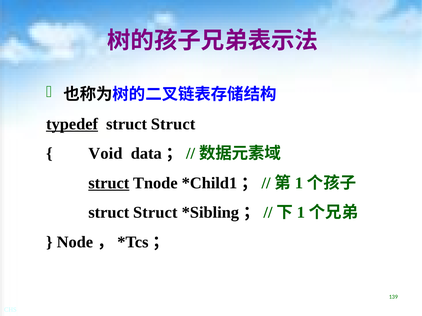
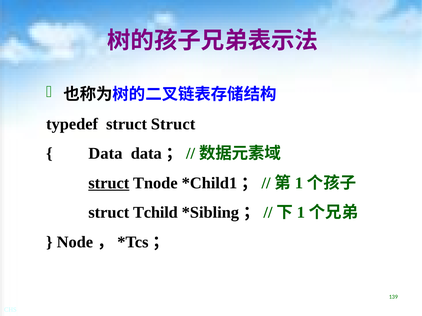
typedef underline: present -> none
Void at (105, 154): Void -> Data
Struct at (155, 213): Struct -> Tchild
